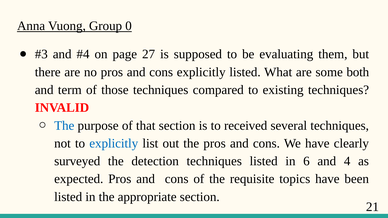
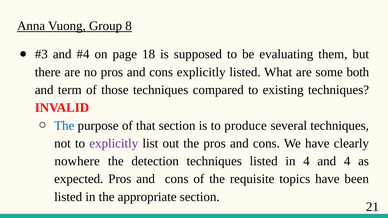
0: 0 -> 8
27: 27 -> 18
received: received -> produce
explicitly at (114, 143) colour: blue -> purple
surveyed: surveyed -> nowhere
in 6: 6 -> 4
